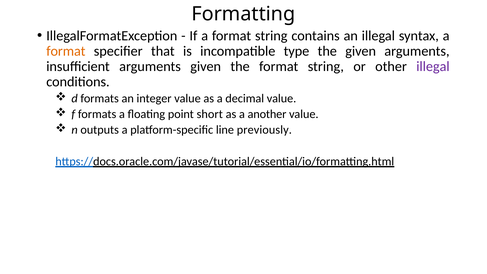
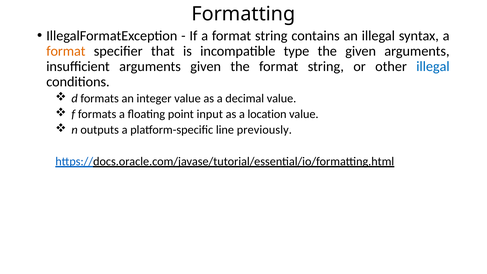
illegal at (433, 66) colour: purple -> blue
short: short -> input
another: another -> location
